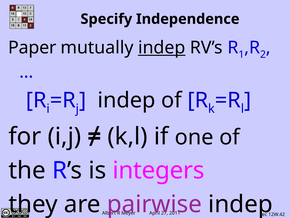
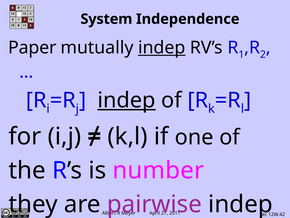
Specify: Specify -> System
indep at (127, 100) underline: none -> present
integers: integers -> number
